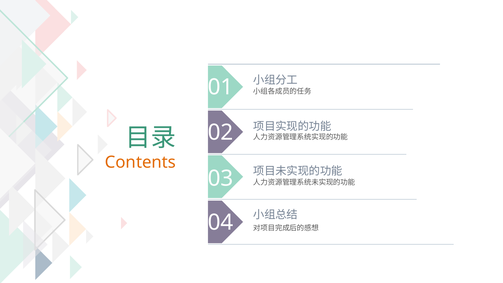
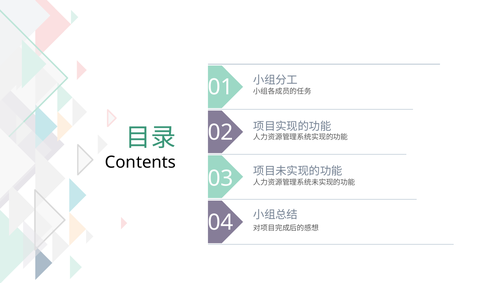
Contents colour: orange -> black
